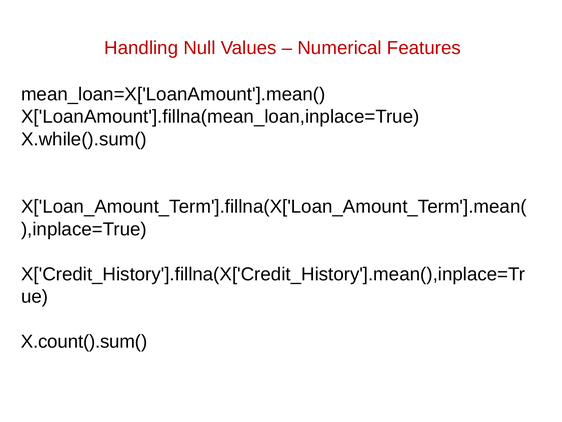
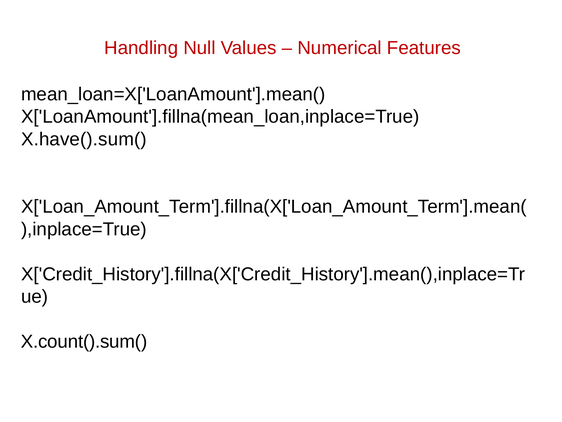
X.while().sum(: X.while().sum( -> X.have().sum(
